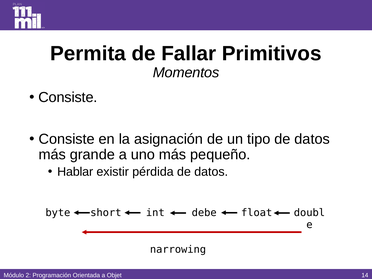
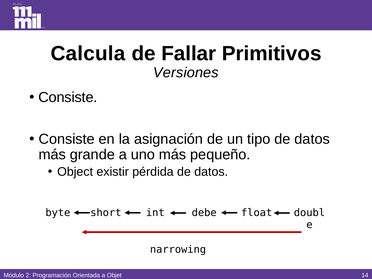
Permita: Permita -> Calcula
Momentos: Momentos -> Versiones
Hablar: Hablar -> Object
